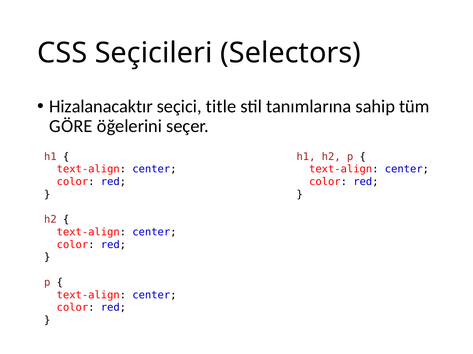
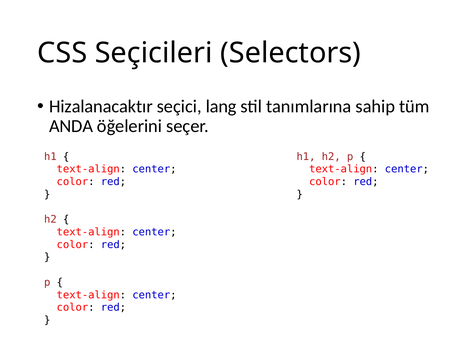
title: title -> lang
GÖRE: GÖRE -> ANDA
